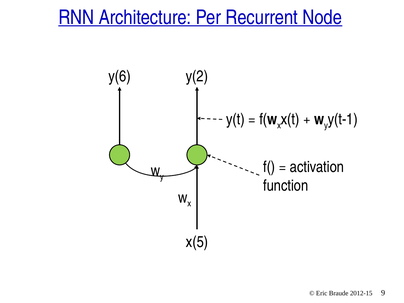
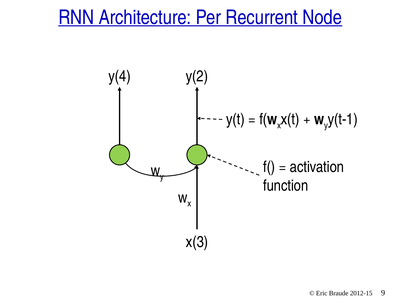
y(6: y(6 -> y(4
x(5: x(5 -> x(3
